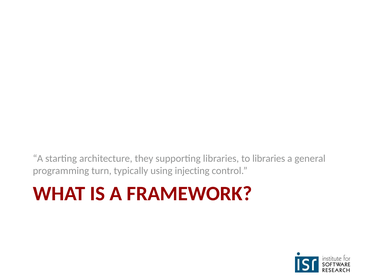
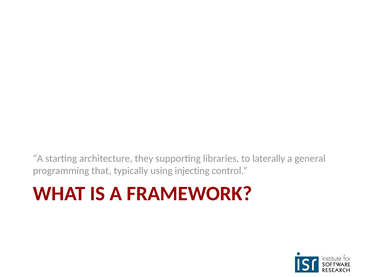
to libraries: libraries -> laterally
turn: turn -> that
